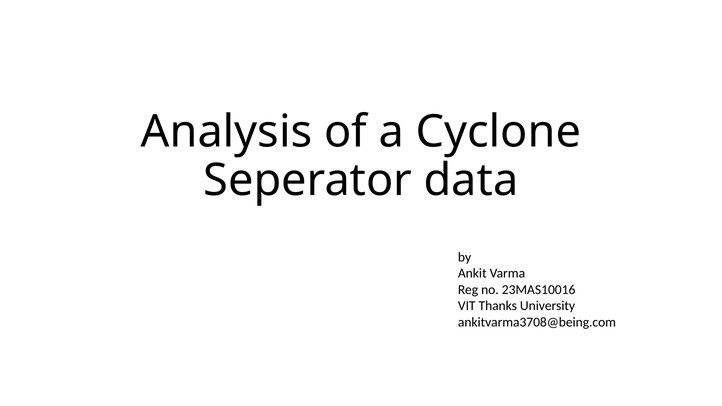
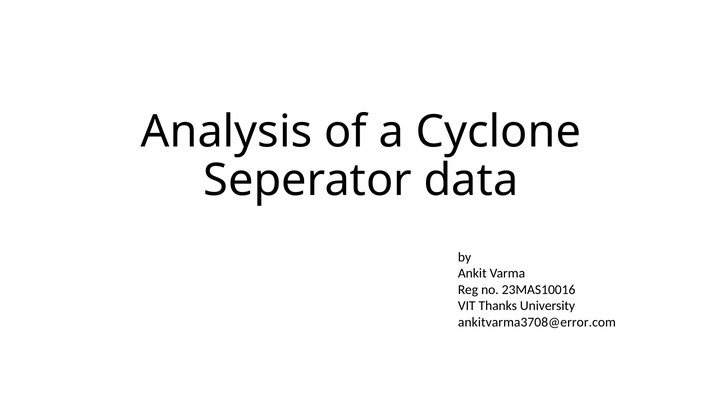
ankitvarma3708@being.com: ankitvarma3708@being.com -> ankitvarma3708@error.com
